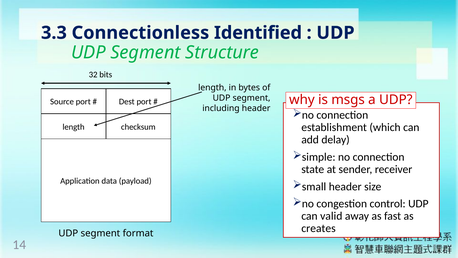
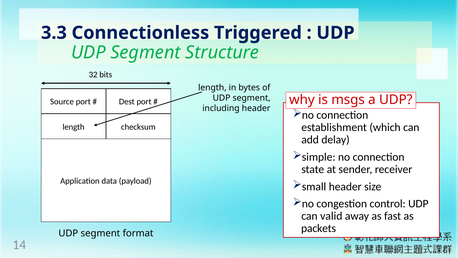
Identified: Identified -> Triggered
creates: creates -> packets
